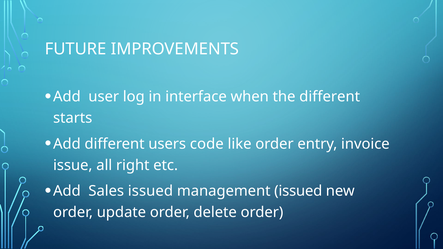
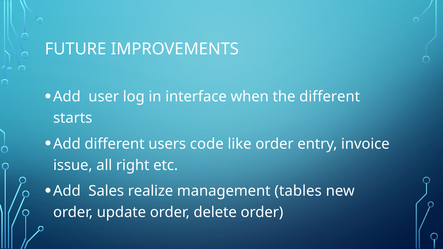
Sales issued: issued -> realize
management issued: issued -> tables
